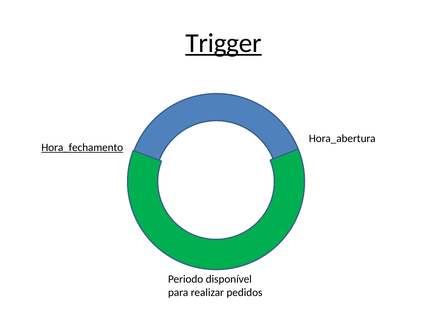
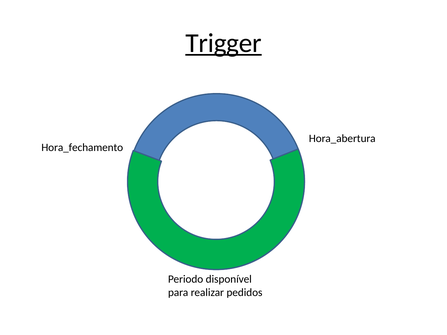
Hora_fechamento underline: present -> none
